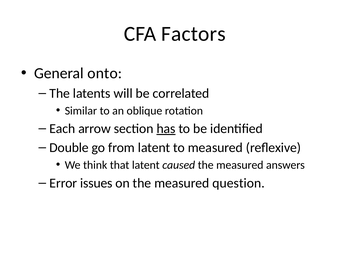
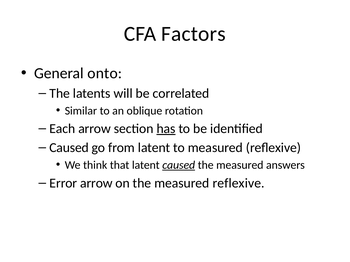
Double at (69, 148): Double -> Caused
caused at (179, 165) underline: none -> present
Error issues: issues -> arrow
the measured question: question -> reflexive
